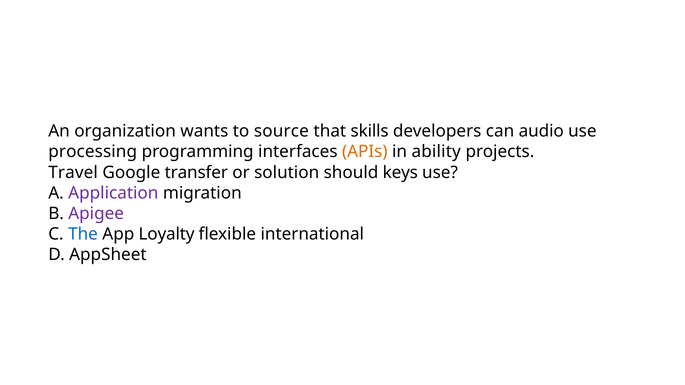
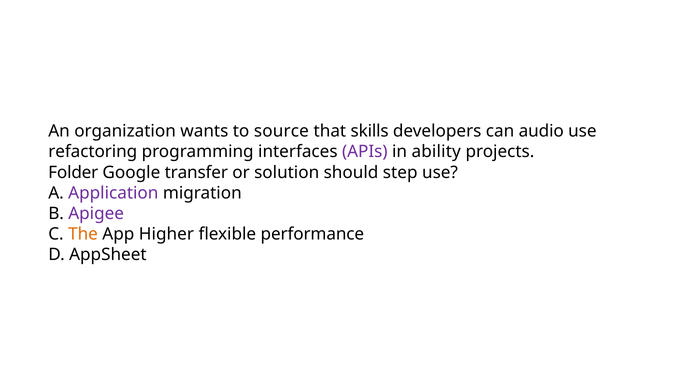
processing: processing -> refactoring
APIs colour: orange -> purple
Travel: Travel -> Folder
keys: keys -> step
The colour: blue -> orange
Loyalty: Loyalty -> Higher
international: international -> performance
